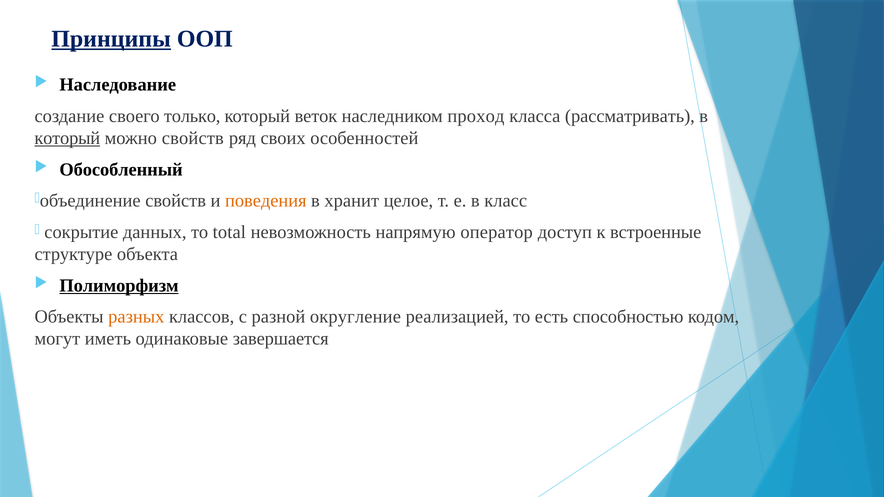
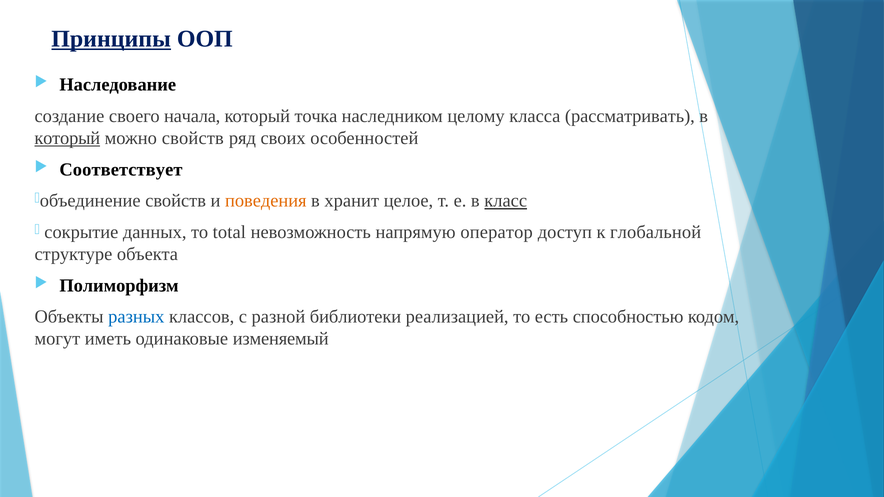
только: только -> начала
веток: веток -> точка
проход: проход -> целому
Обособленный: Обособленный -> Соответствует
класс underline: none -> present
встроенные: встроенные -> глобальной
Полиморфизм underline: present -> none
разных colour: orange -> blue
округление: округление -> библиотеки
завершается: завершается -> изменяемый
